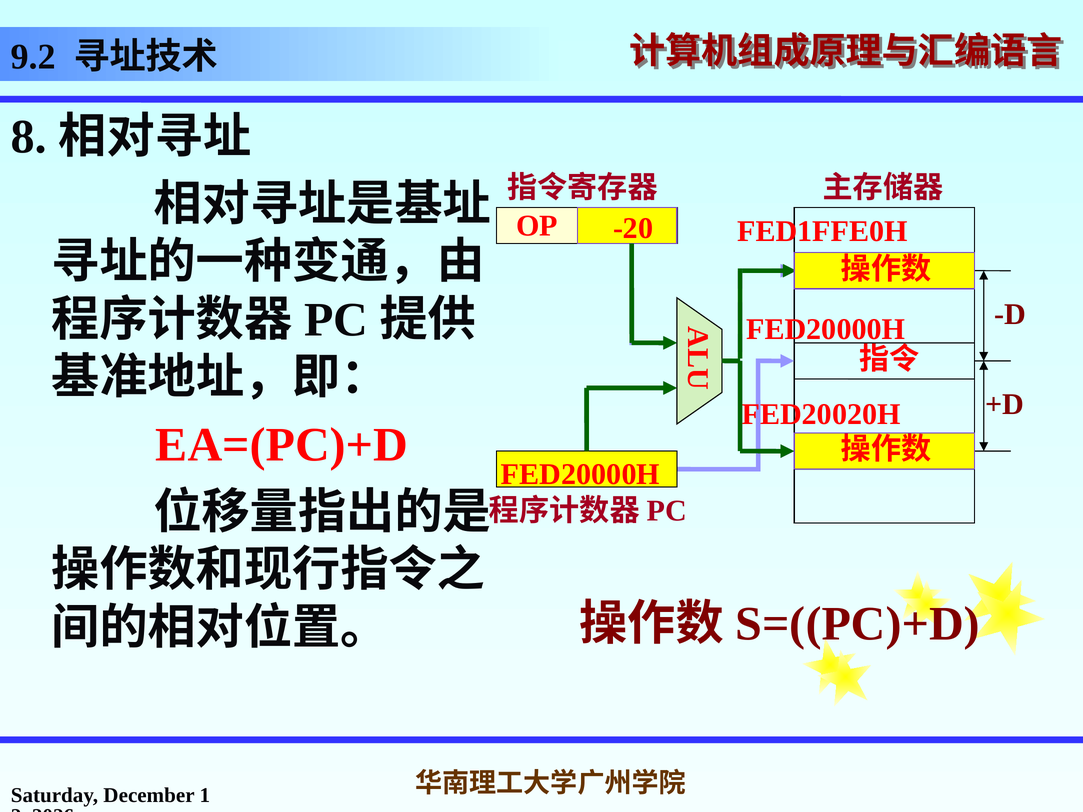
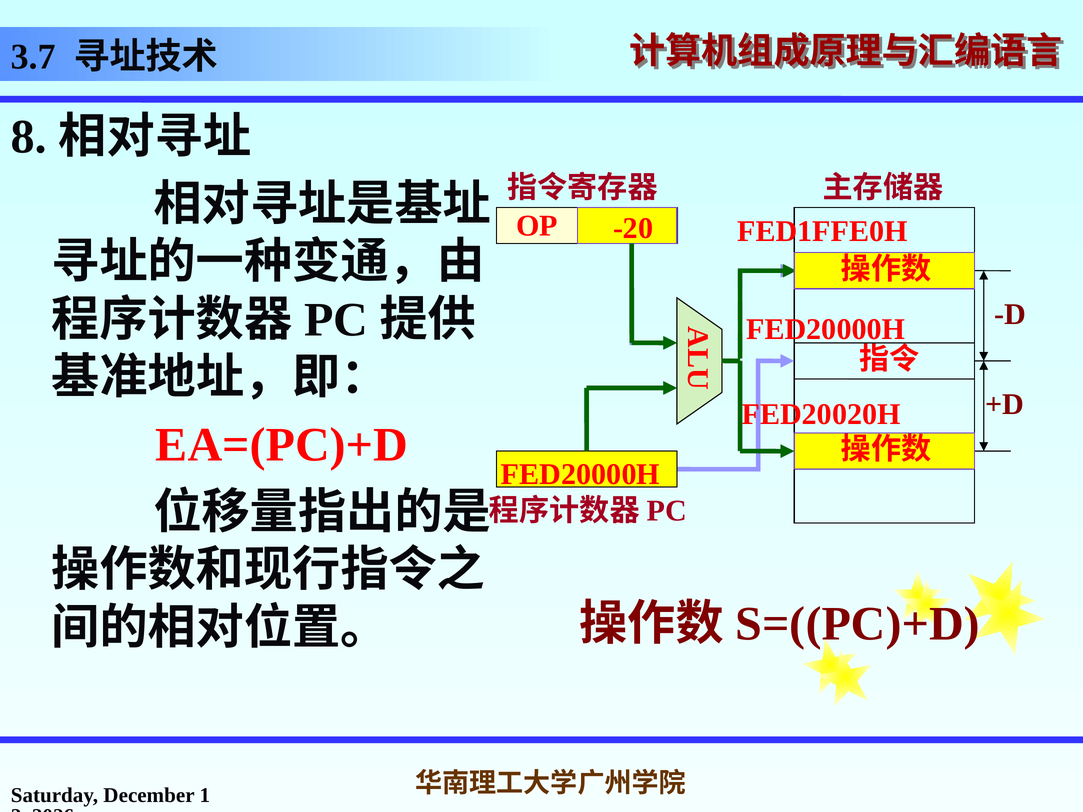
9.2: 9.2 -> 3.7
